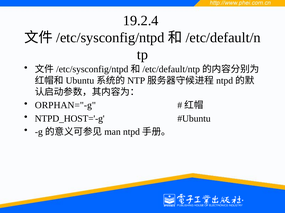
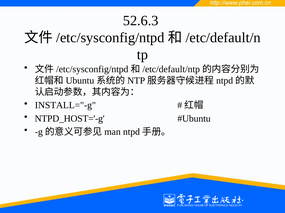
19.2.4: 19.2.4 -> 52.6.3
ORPHAN="-g: ORPHAN="-g -> INSTALL="-g
